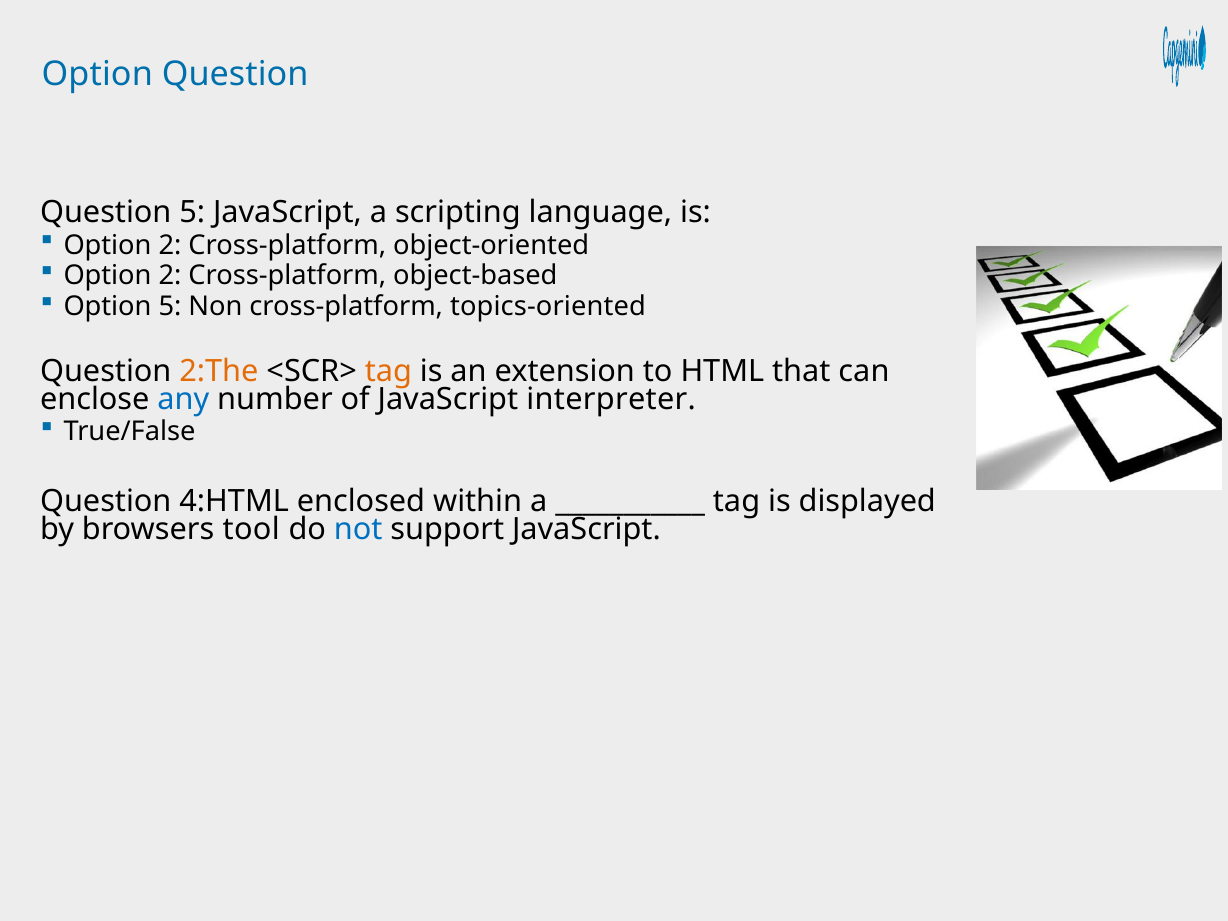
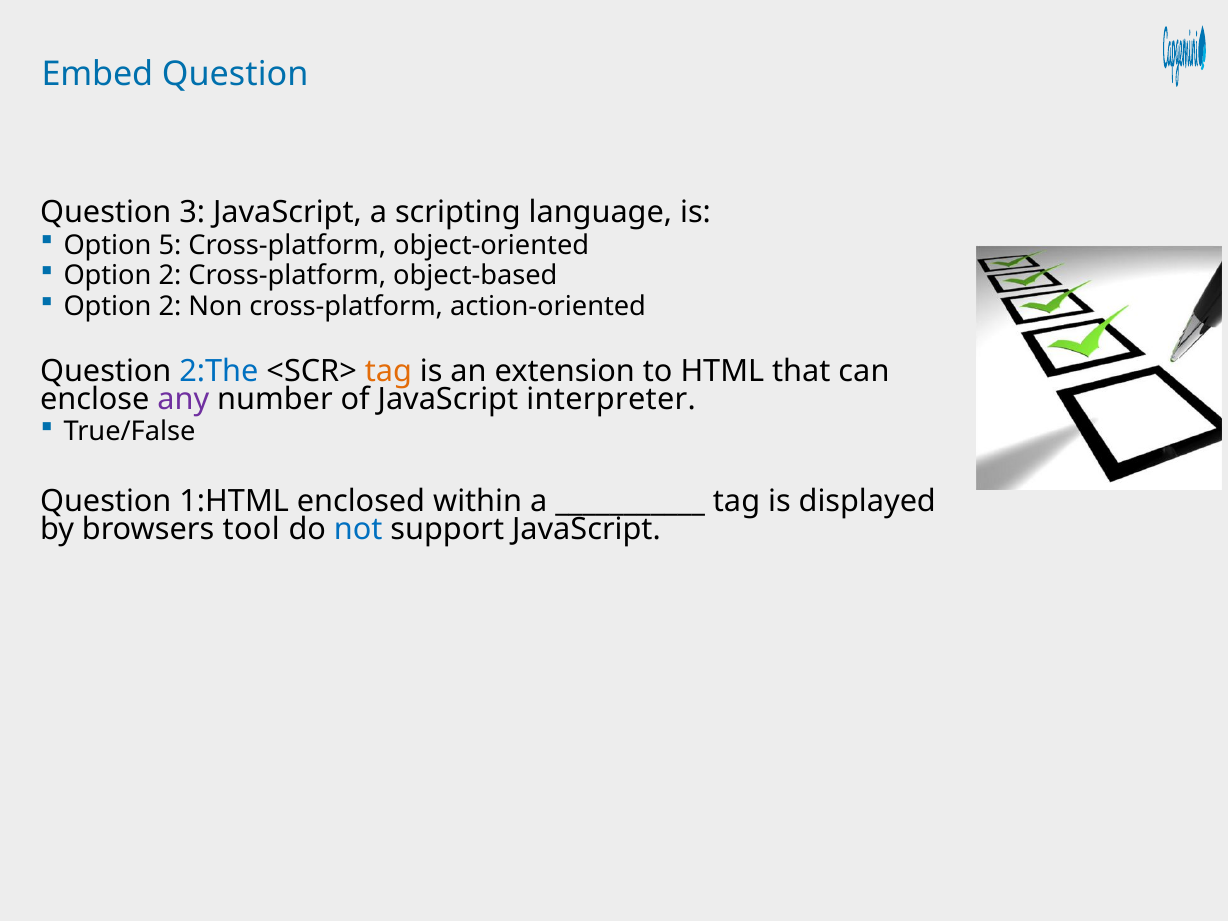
Option at (97, 74): Option -> Embed
Question 5: 5 -> 3
2 at (170, 245): 2 -> 5
5 at (170, 307): 5 -> 2
topics-oriented: topics-oriented -> action-oriented
2:The colour: orange -> blue
any colour: blue -> purple
4:HTML: 4:HTML -> 1:HTML
